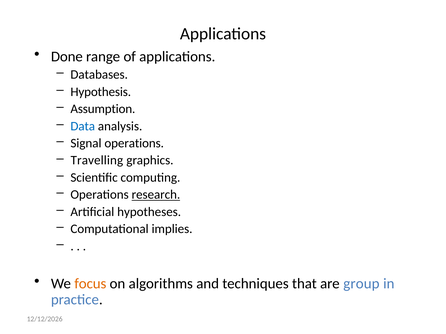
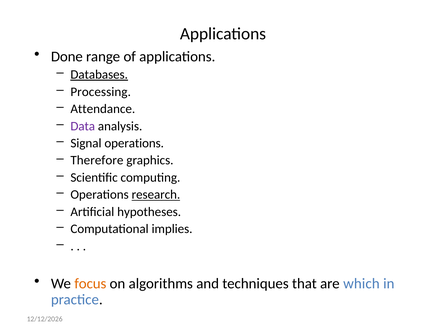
Databases underline: none -> present
Hypothesis: Hypothesis -> Processing
Assumption: Assumption -> Attendance
Data colour: blue -> purple
Travelling: Travelling -> Therefore
group: group -> which
